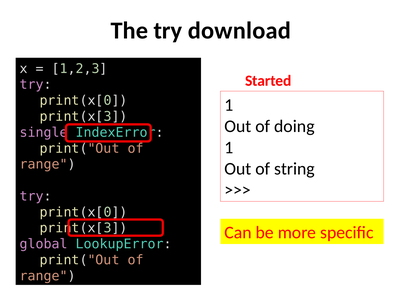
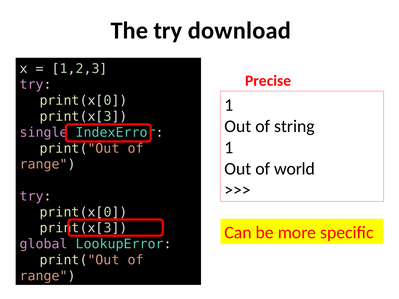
Started: Started -> Precise
doing: doing -> string
string: string -> world
